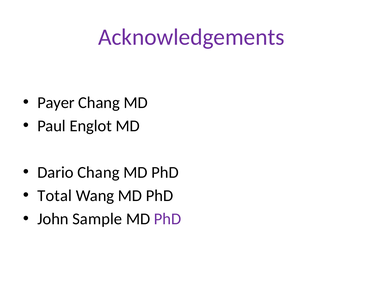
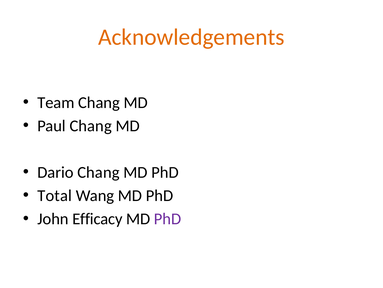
Acknowledgements colour: purple -> orange
Payer: Payer -> Team
Paul Englot: Englot -> Chang
Sample: Sample -> Efficacy
